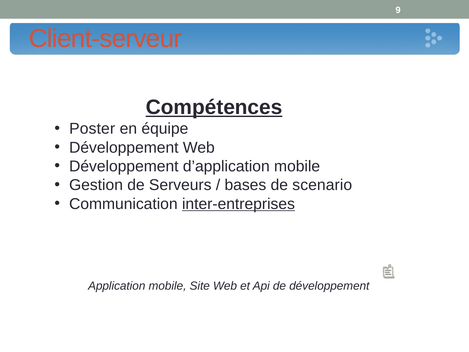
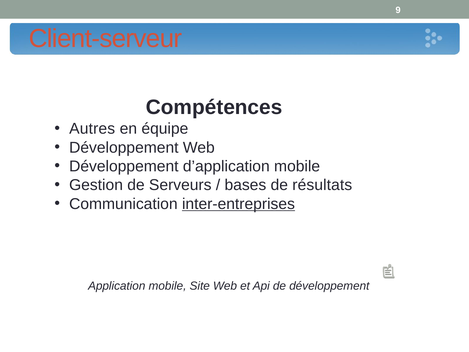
Compétences underline: present -> none
Poster: Poster -> Autres
scenario: scenario -> résultats
